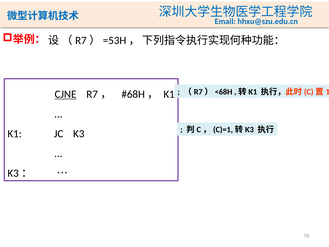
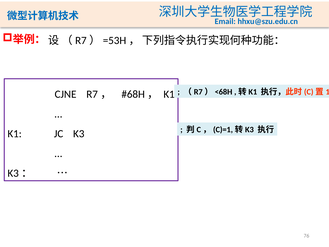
CJNE underline: present -> none
